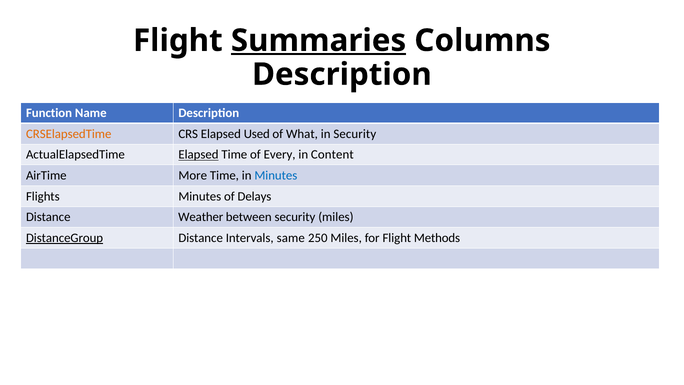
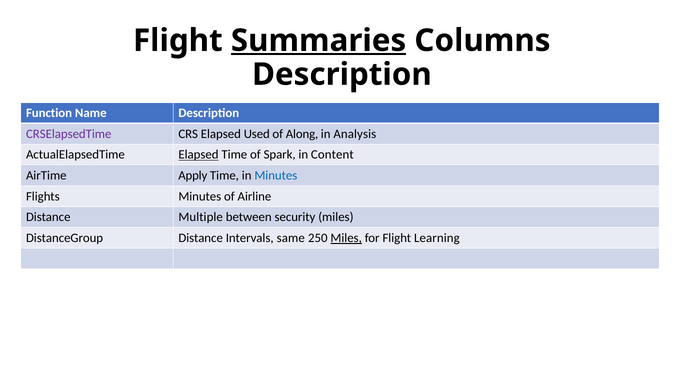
CRSElapsedTime colour: orange -> purple
What: What -> Along
in Security: Security -> Analysis
Every: Every -> Spark
More: More -> Apply
Delays: Delays -> Airline
Weather: Weather -> Multiple
DistanceGroup underline: present -> none
Miles at (346, 238) underline: none -> present
Methods: Methods -> Learning
